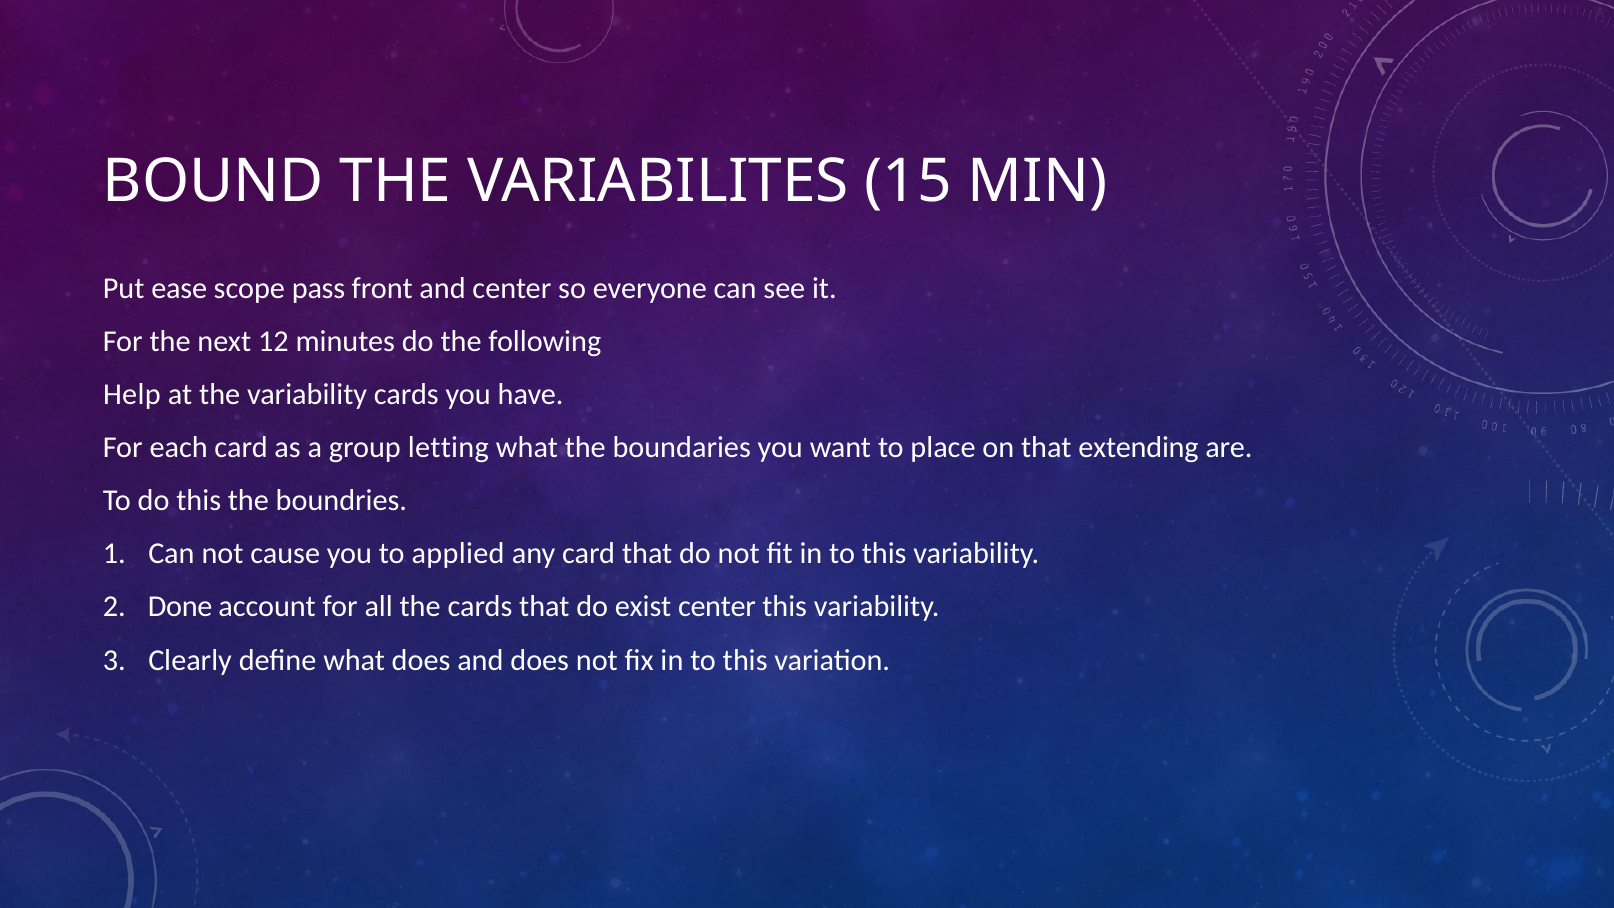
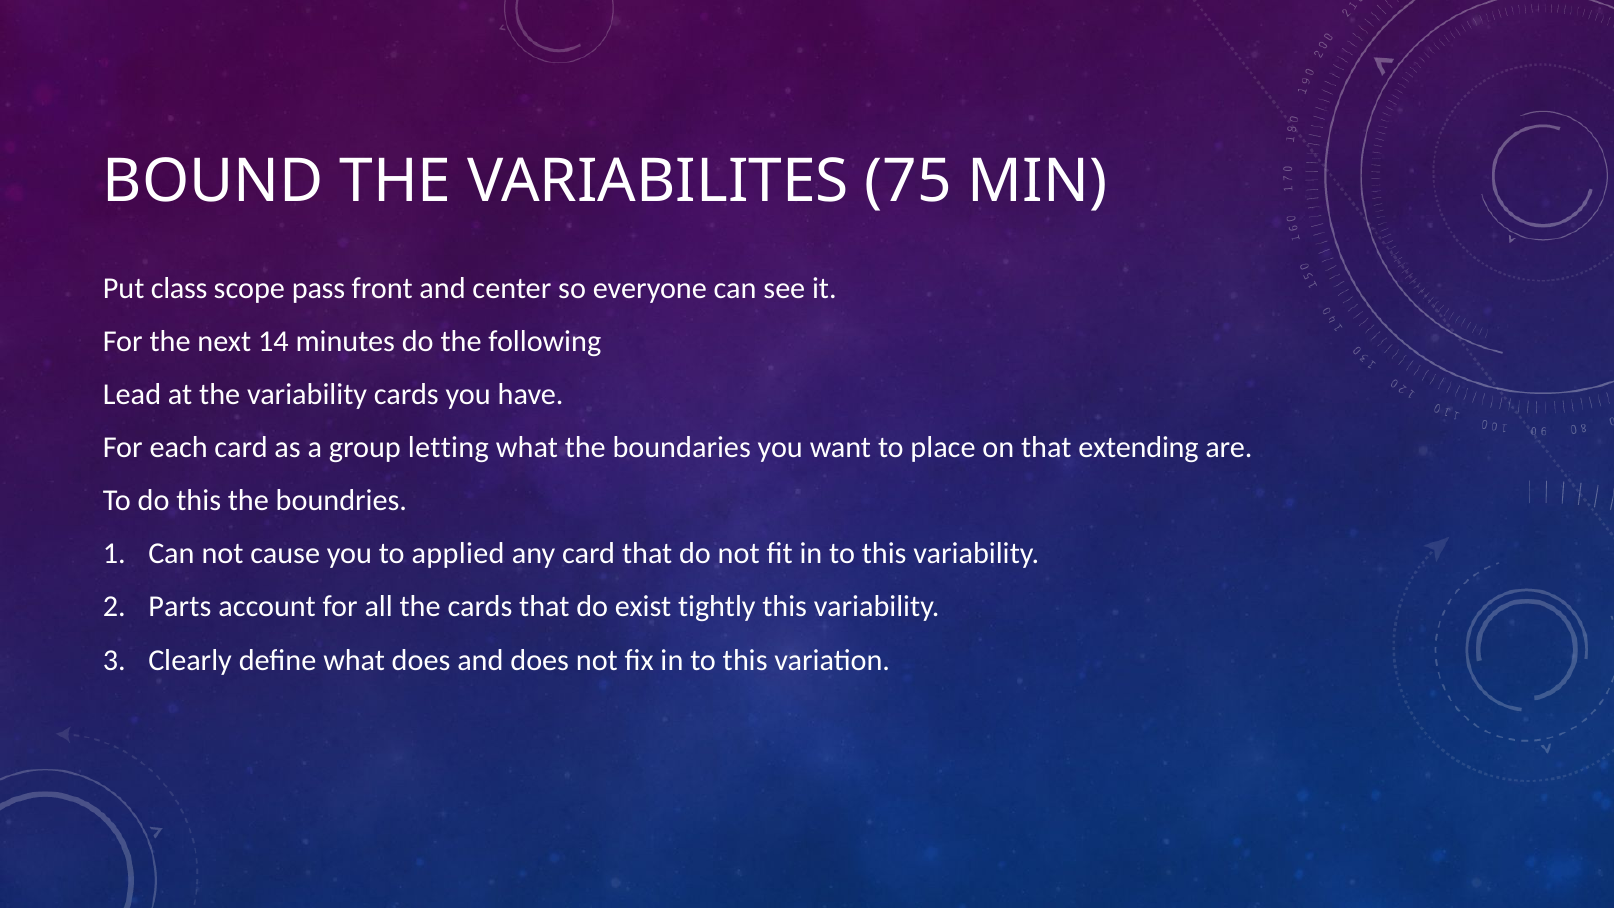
15: 15 -> 75
ease: ease -> class
12: 12 -> 14
Help: Help -> Lead
Done: Done -> Parts
exist center: center -> tightly
